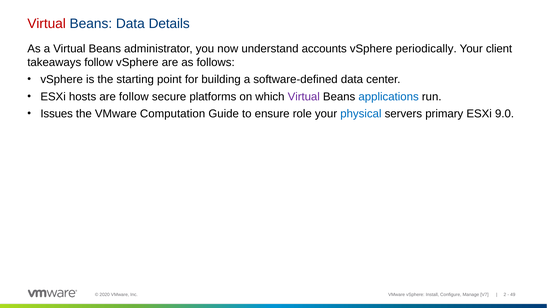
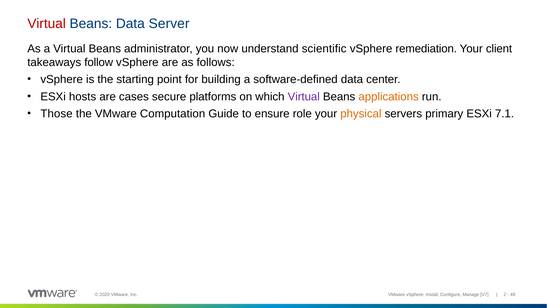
Details: Details -> Server
accounts: accounts -> scientific
periodically: periodically -> remediation
are follow: follow -> cases
applications colour: blue -> orange
Issues: Issues -> Those
physical colour: blue -> orange
9.0: 9.0 -> 7.1
